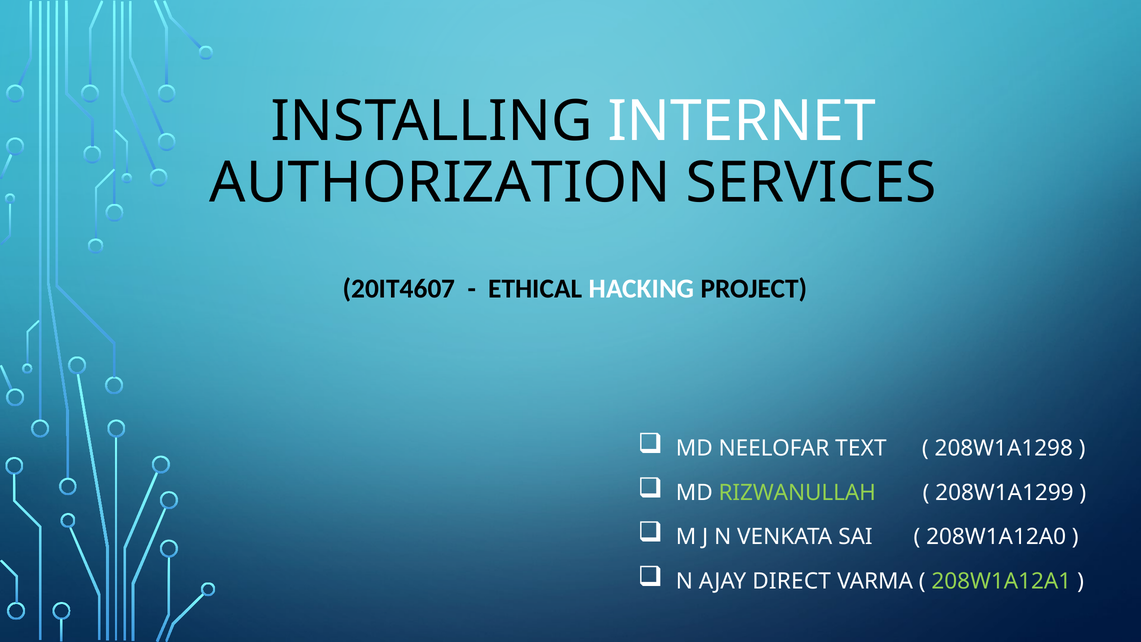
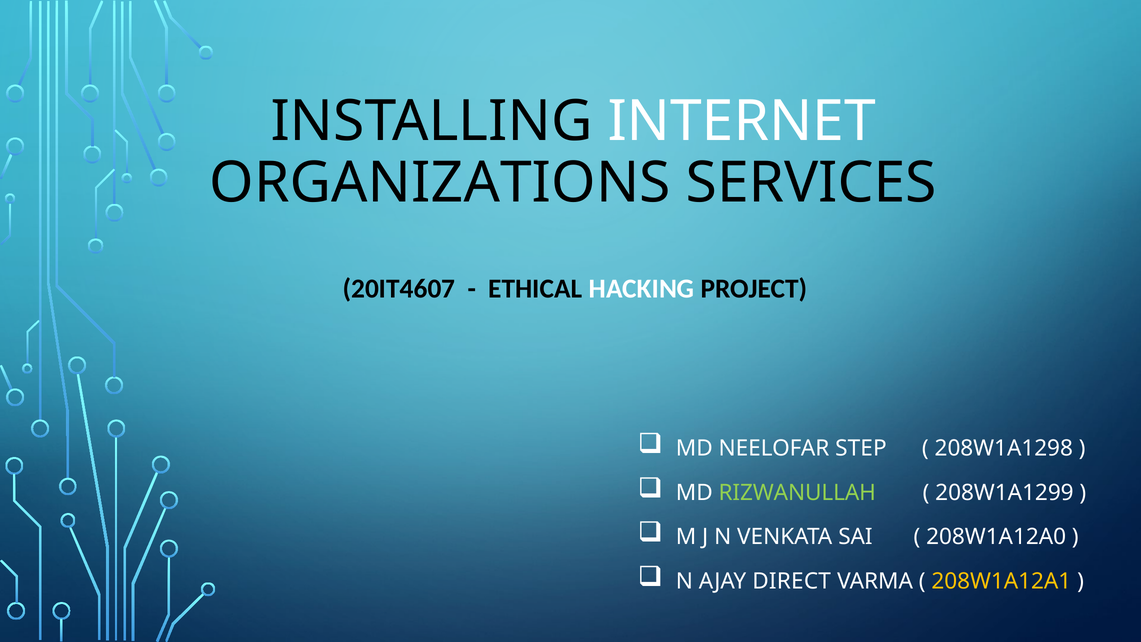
AUTHORIZATION: AUTHORIZATION -> ORGANIZATIONS
TEXT: TEXT -> STEP
208W1A12A1 colour: light green -> yellow
